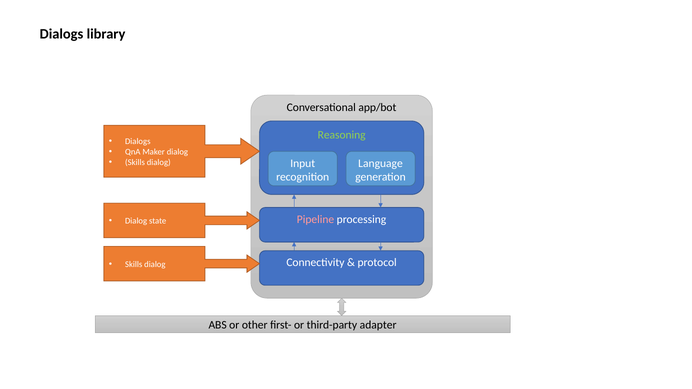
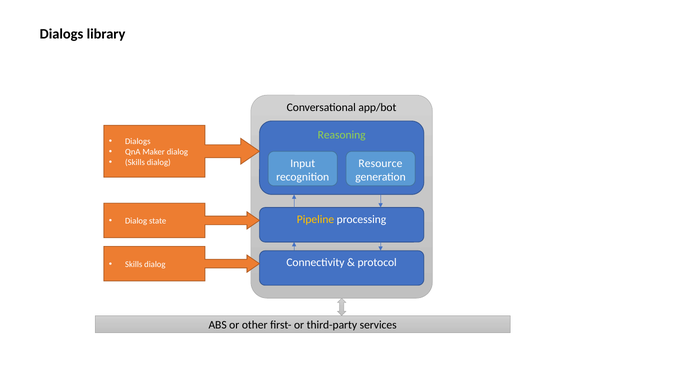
Language: Language -> Resource
Pipeline colour: pink -> yellow
adapter: adapter -> services
